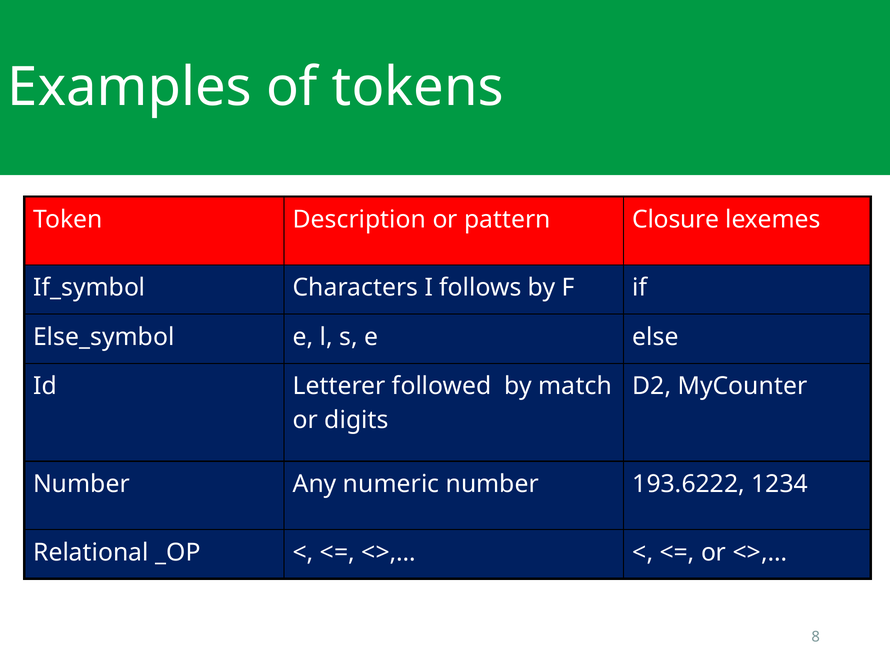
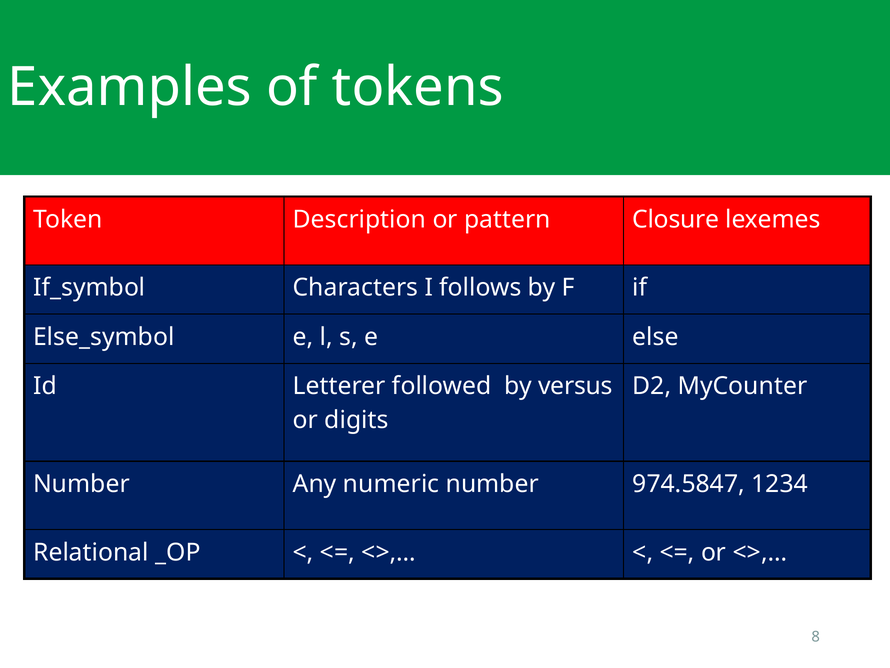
match: match -> versus
193.6222: 193.6222 -> 974.5847
